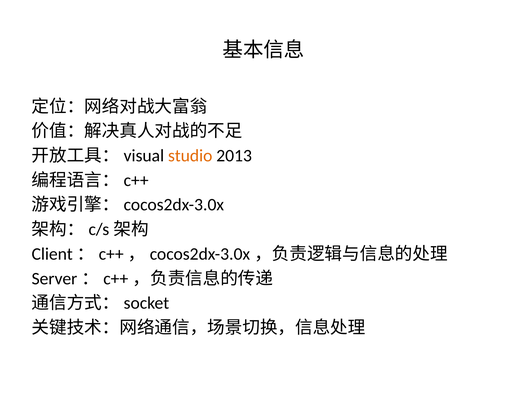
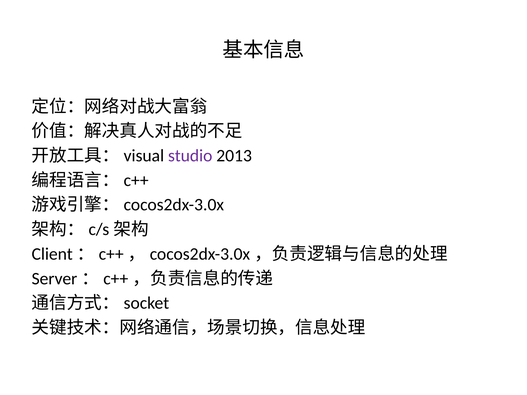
studio colour: orange -> purple
